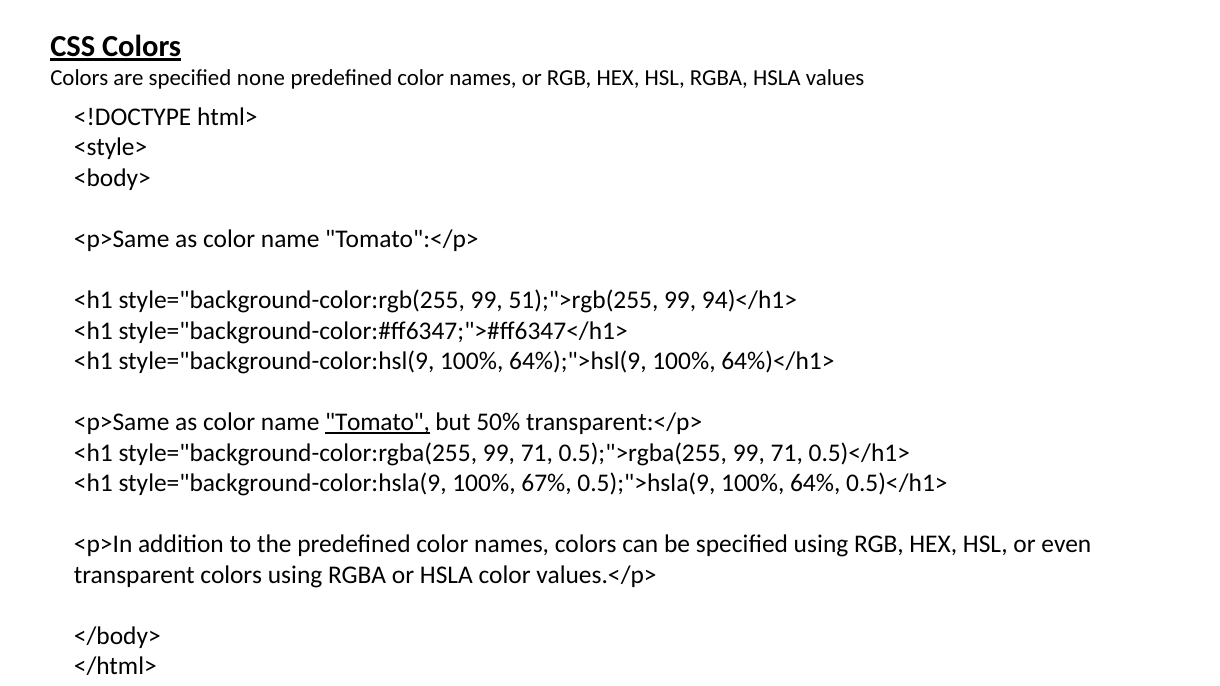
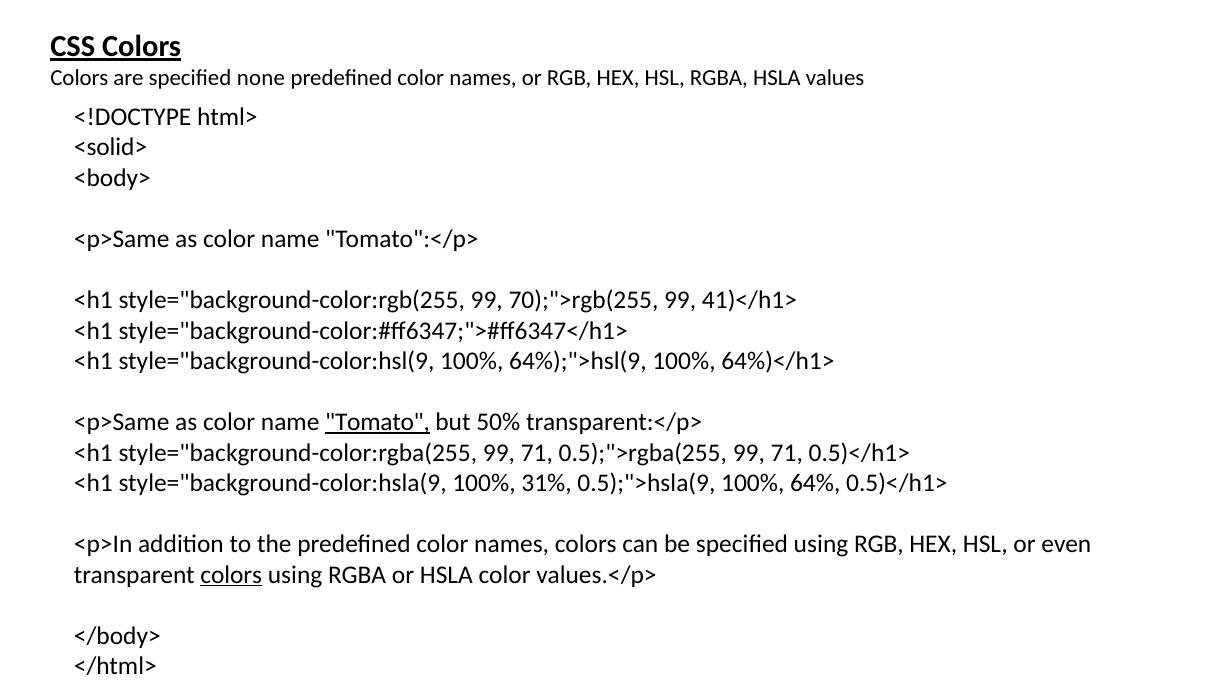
<style>: <style> -> <solid>
51);">rgb(255: 51);">rgb(255 -> 70);">rgb(255
94)</h1>: 94)</h1> -> 41)</h1>
67%: 67% -> 31%
colors at (231, 575) underline: none -> present
